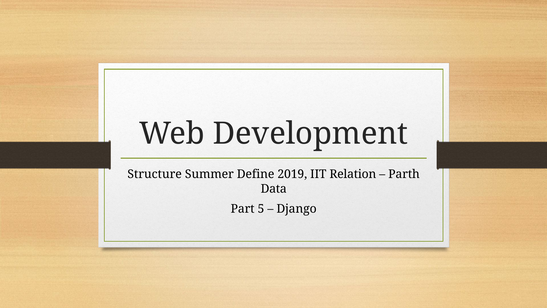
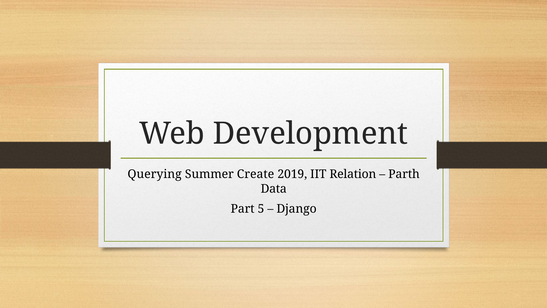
Structure: Structure -> Querying
Define: Define -> Create
